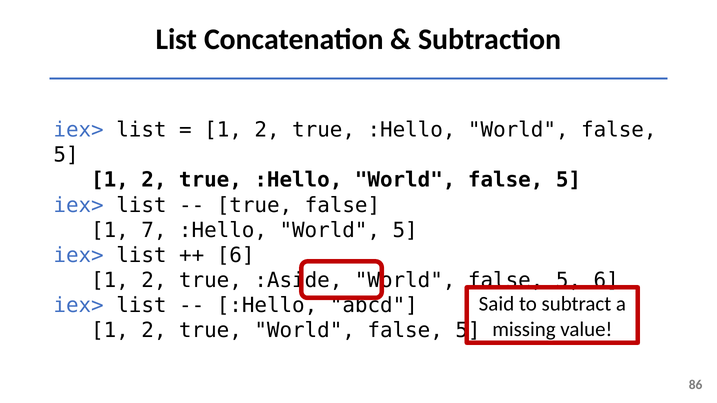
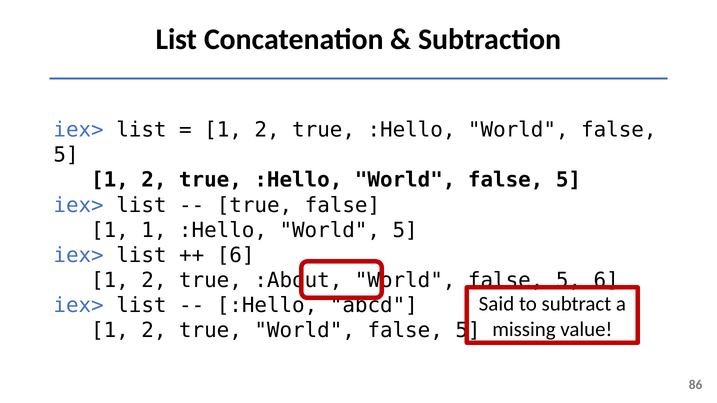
1 7: 7 -> 1
:Aside: :Aside -> :About
